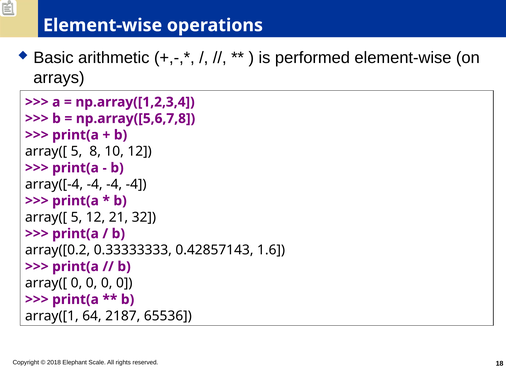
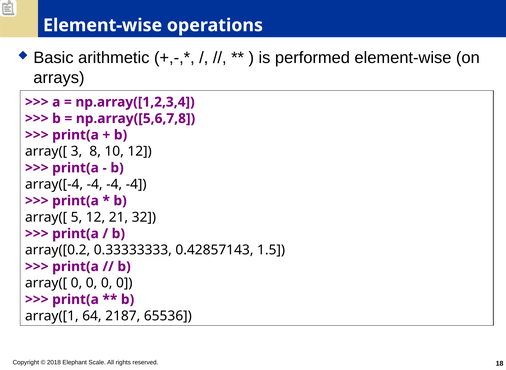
5 at (76, 151): 5 -> 3
1.6: 1.6 -> 1.5
